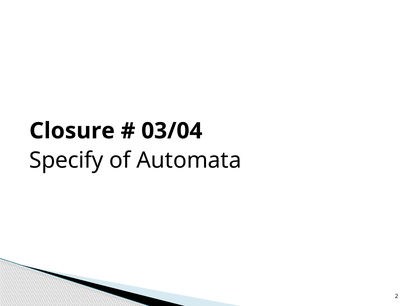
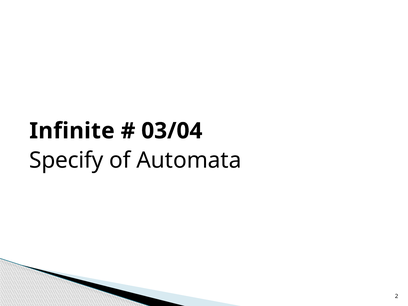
Closure: Closure -> Infinite
